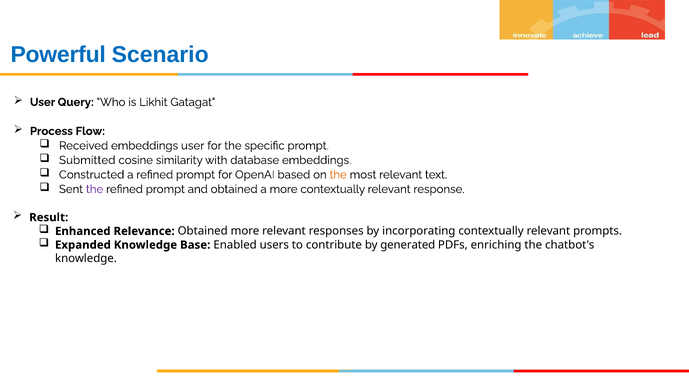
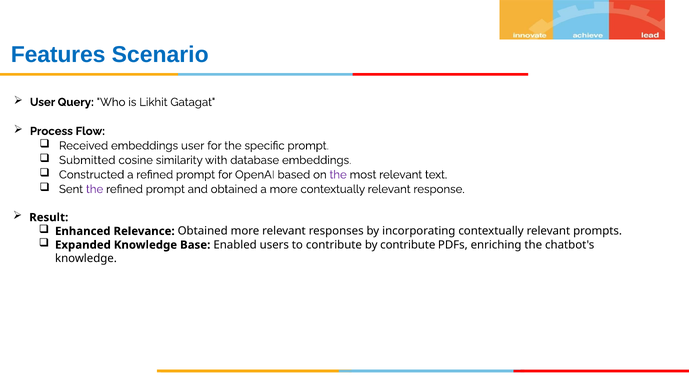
Powerful: Powerful -> Features
the at (338, 175) colour: orange -> purple
by generated: generated -> contribute
